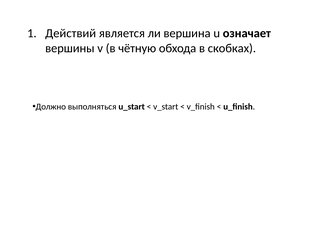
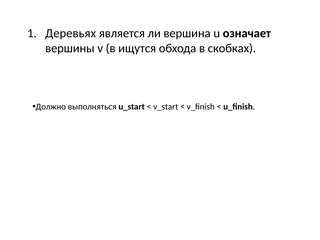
Действий: Действий -> Деревьях
чётную: чётную -> ищутся
